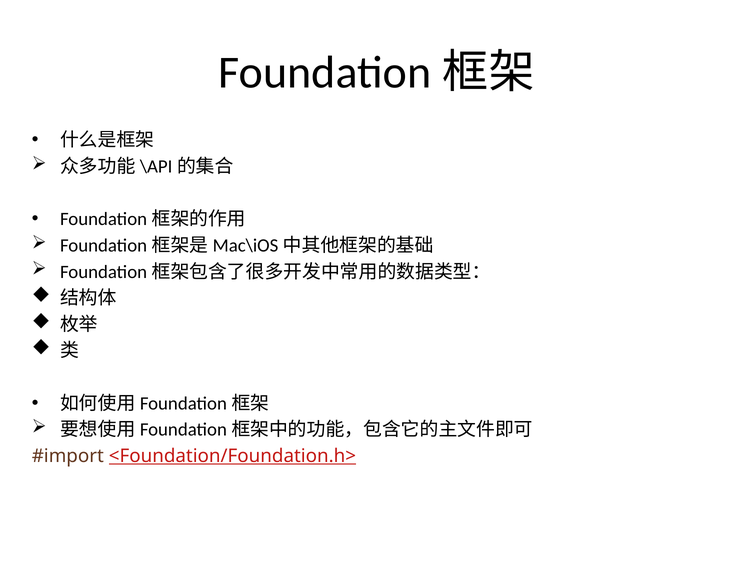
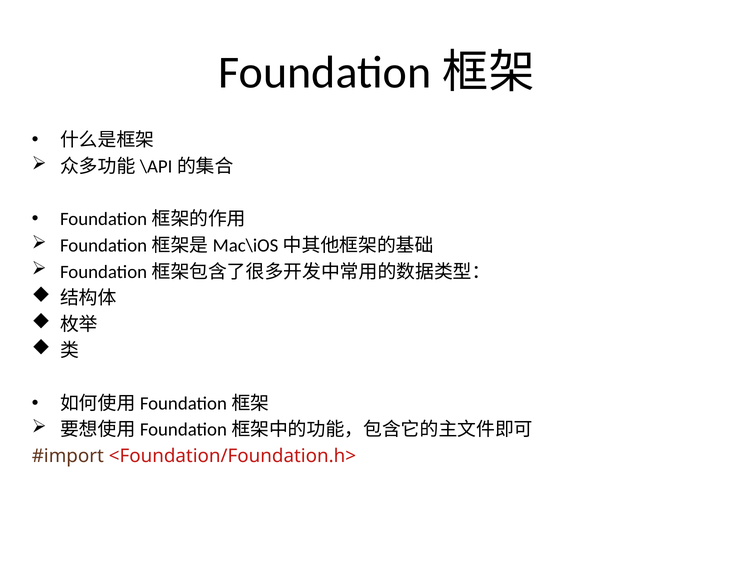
<Foundation/Foundation.h> underline: present -> none
